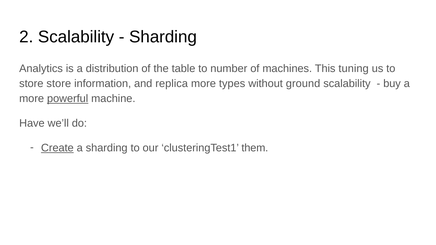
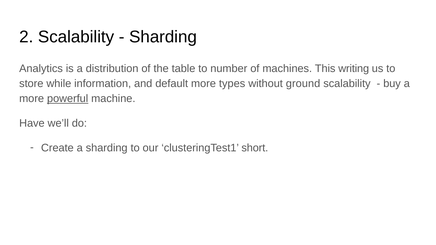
tuning: tuning -> writing
store store: store -> while
replica: replica -> default
Create underline: present -> none
them: them -> short
